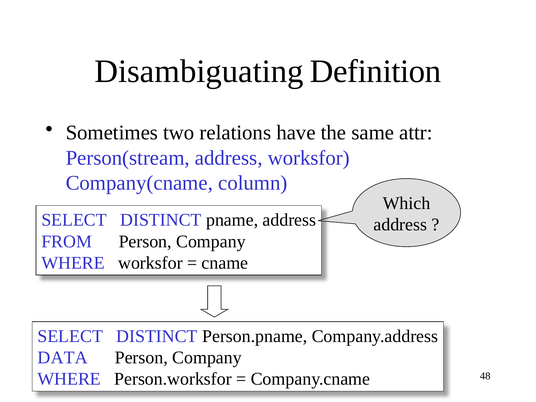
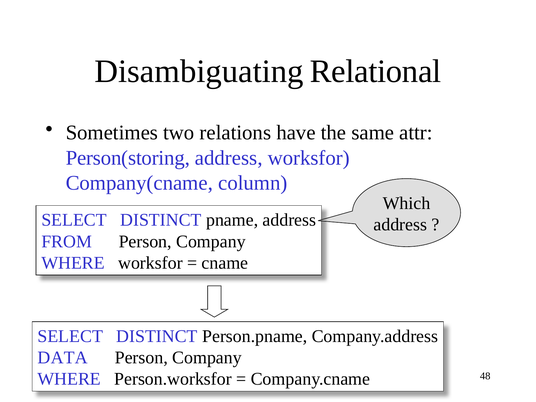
Definition: Definition -> Relational
Person(stream: Person(stream -> Person(storing
